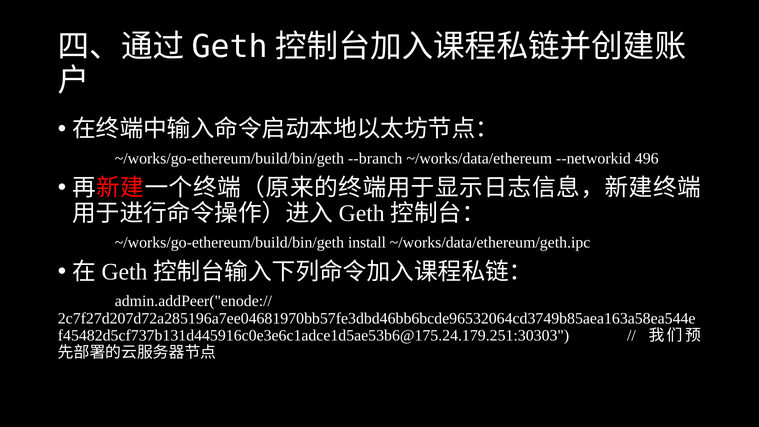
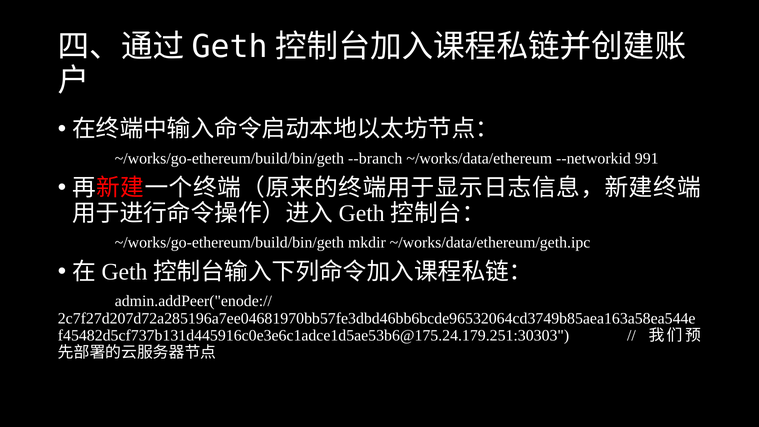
496: 496 -> 991
install: install -> mkdir
